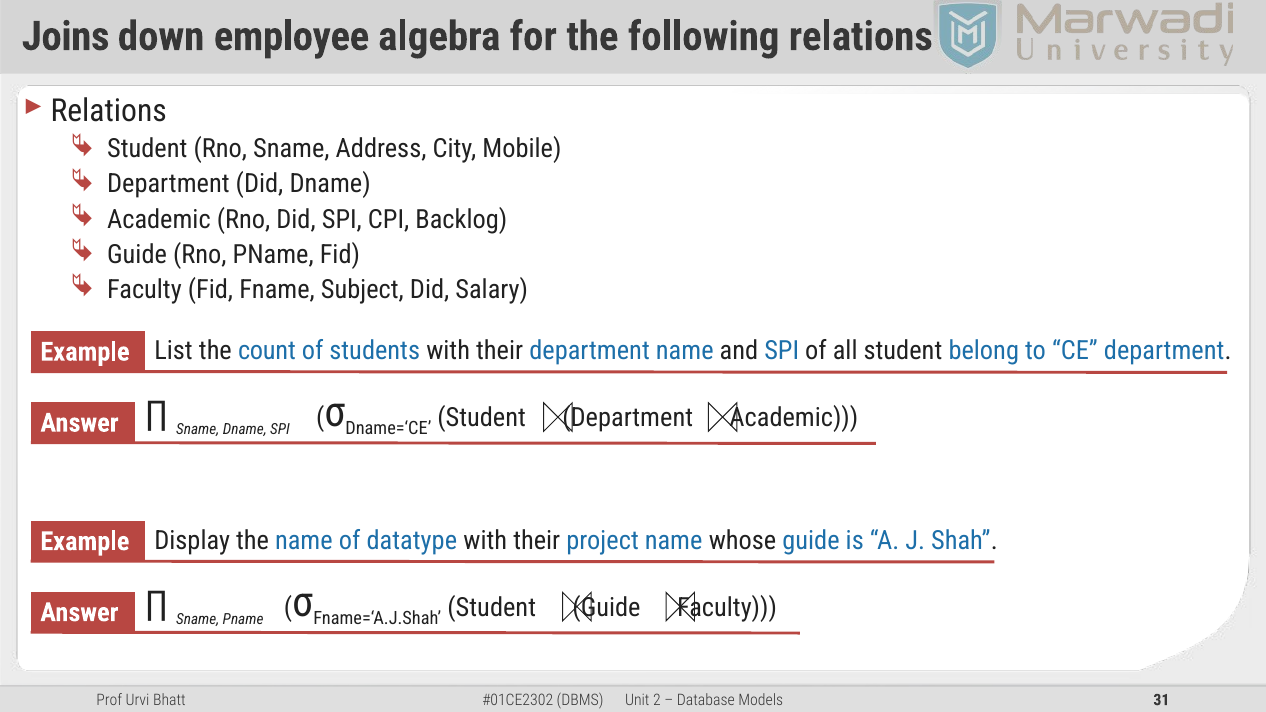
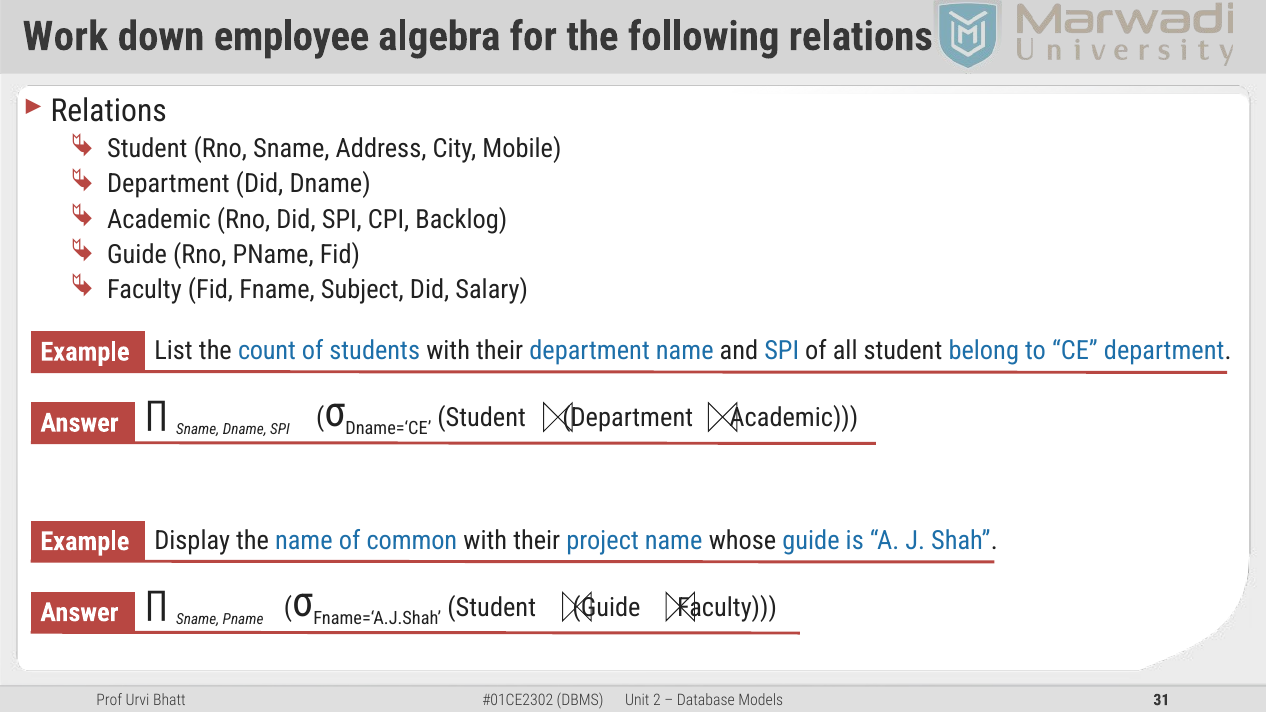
Joins: Joins -> Work
datatype: datatype -> common
